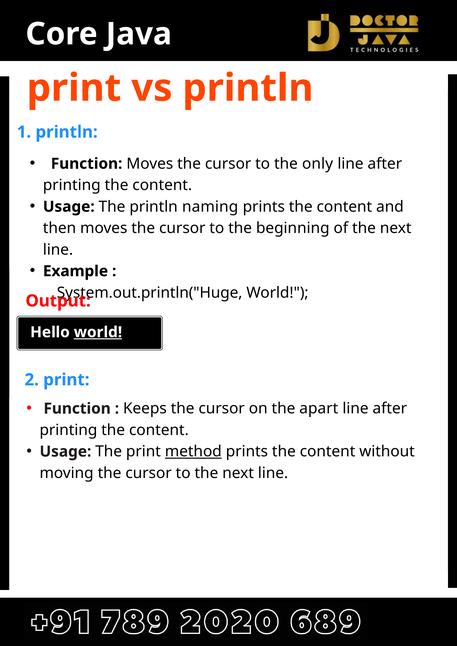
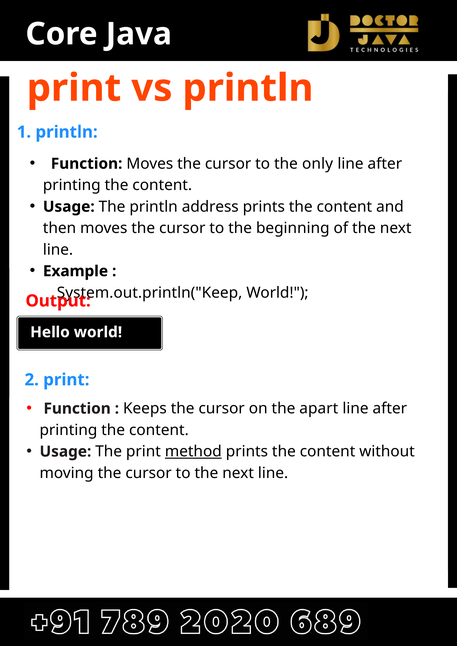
naming: naming -> address
System.out.println("Huge: System.out.println("Huge -> System.out.println("Keep
world at (98, 333) underline: present -> none
